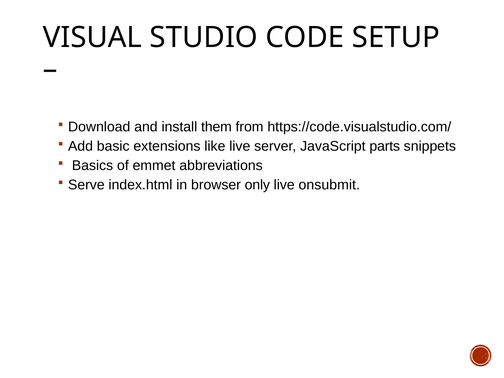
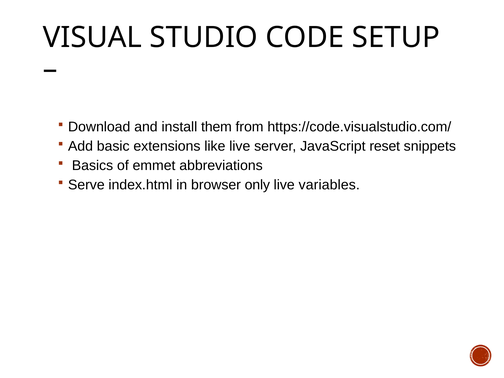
parts: parts -> reset
onsubmit: onsubmit -> variables
